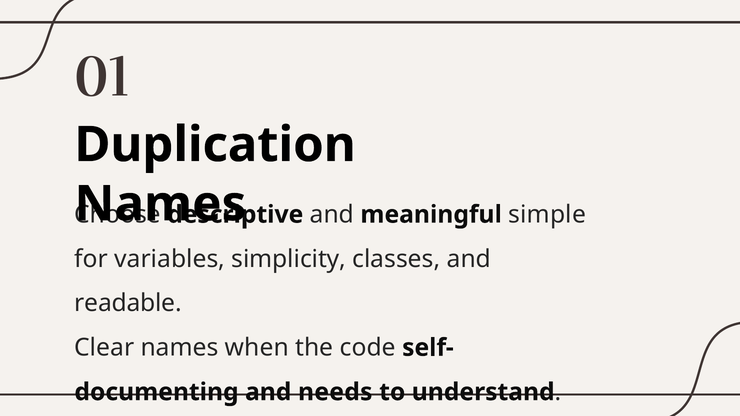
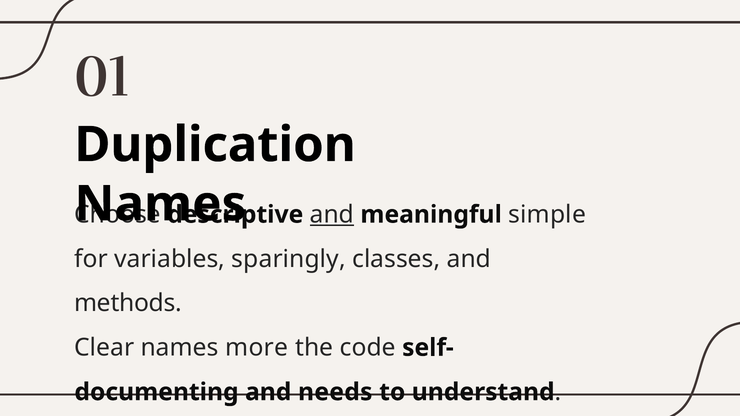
and at (332, 215) underline: none -> present
simplicity: simplicity -> sparingly
readable: readable -> methods
when: when -> more
